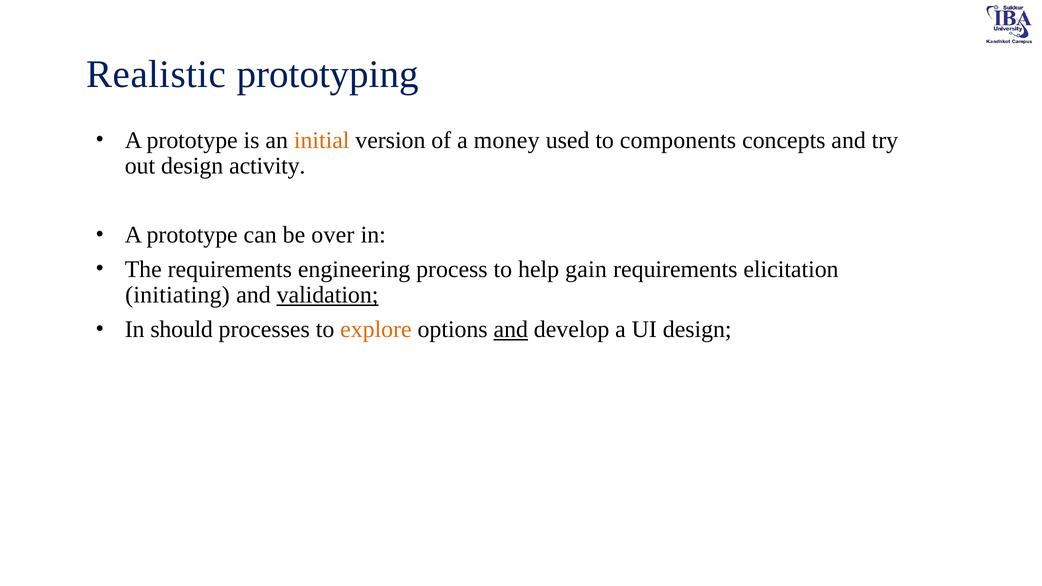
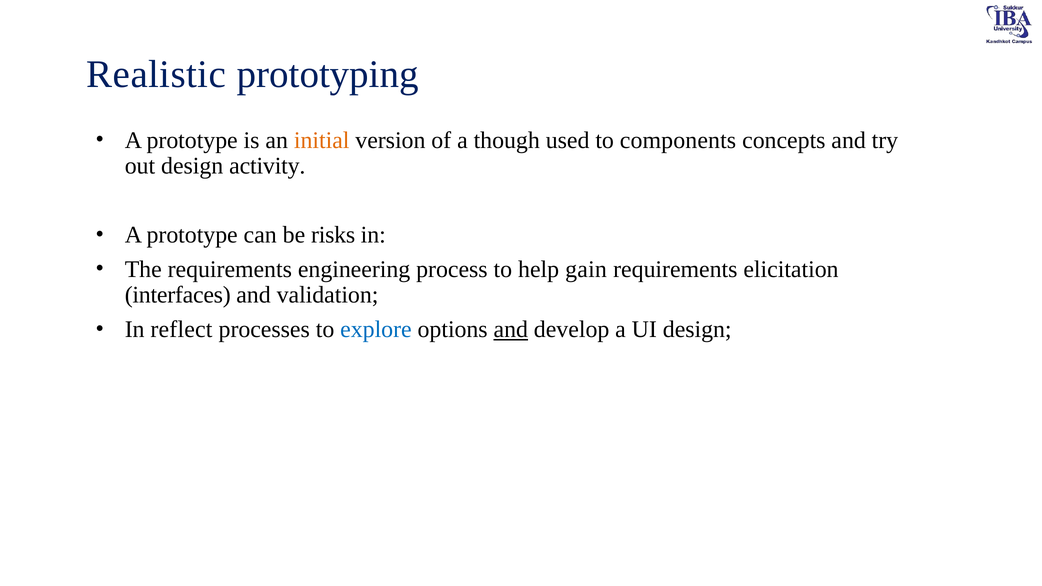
money: money -> though
over: over -> risks
initiating: initiating -> interfaces
validation underline: present -> none
should: should -> reflect
explore colour: orange -> blue
